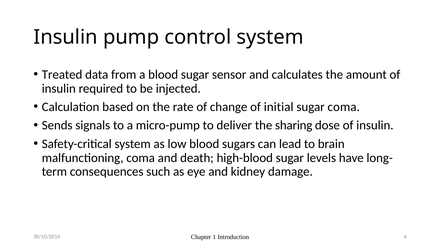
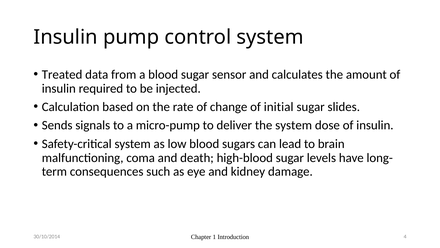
sugar coma: coma -> slides
the sharing: sharing -> system
